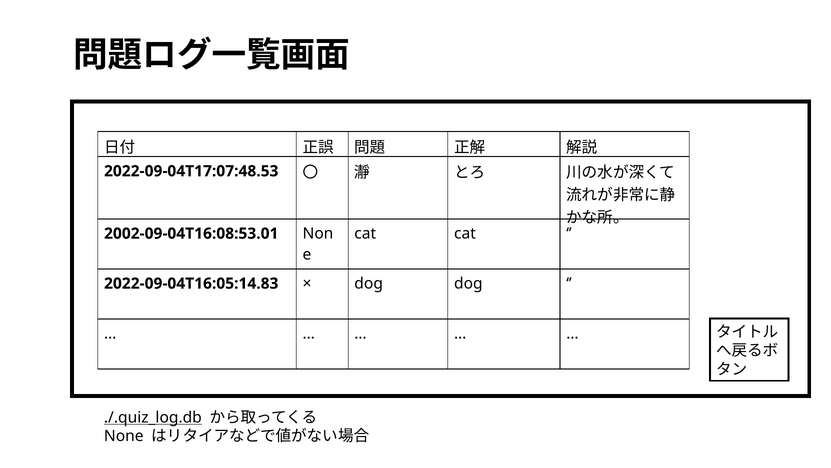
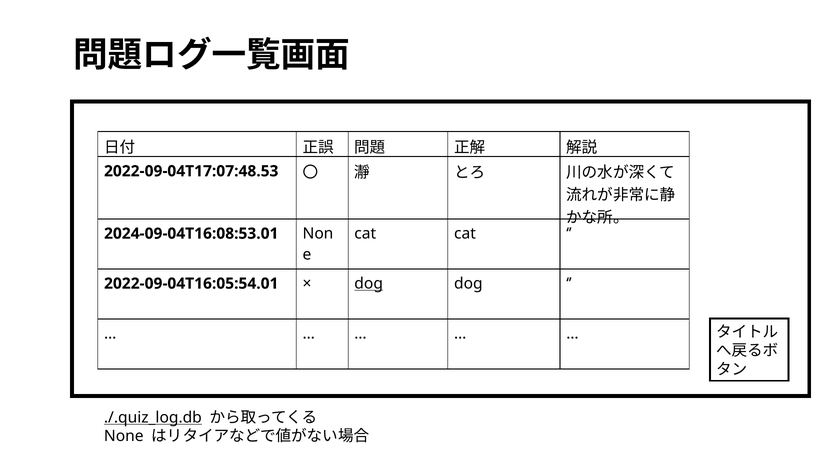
2002-09-04T16:08:53.01: 2002-09-04T16:08:53.01 -> 2024-09-04T16:08:53.01
2022-09-04T16:05:14.83: 2022-09-04T16:05:14.83 -> 2022-09-04T16:05:54.01
dog at (369, 283) underline: none -> present
